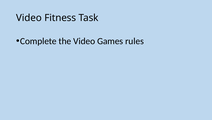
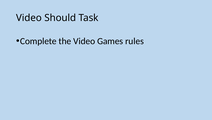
Fitness: Fitness -> Should
